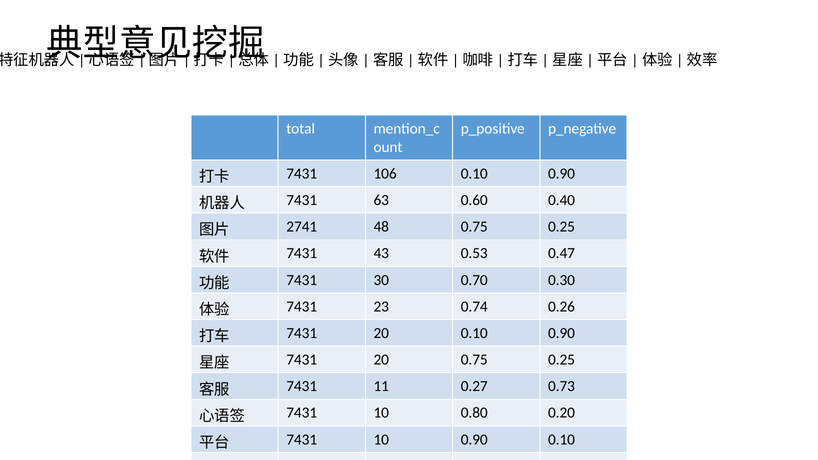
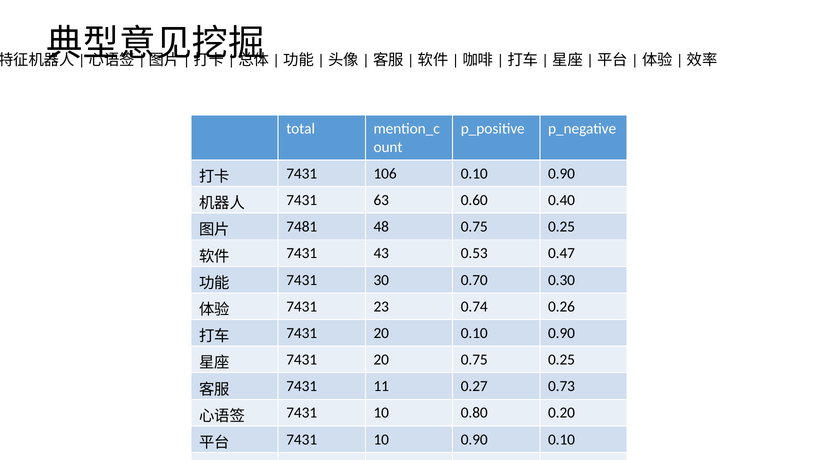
2741: 2741 -> 7481
